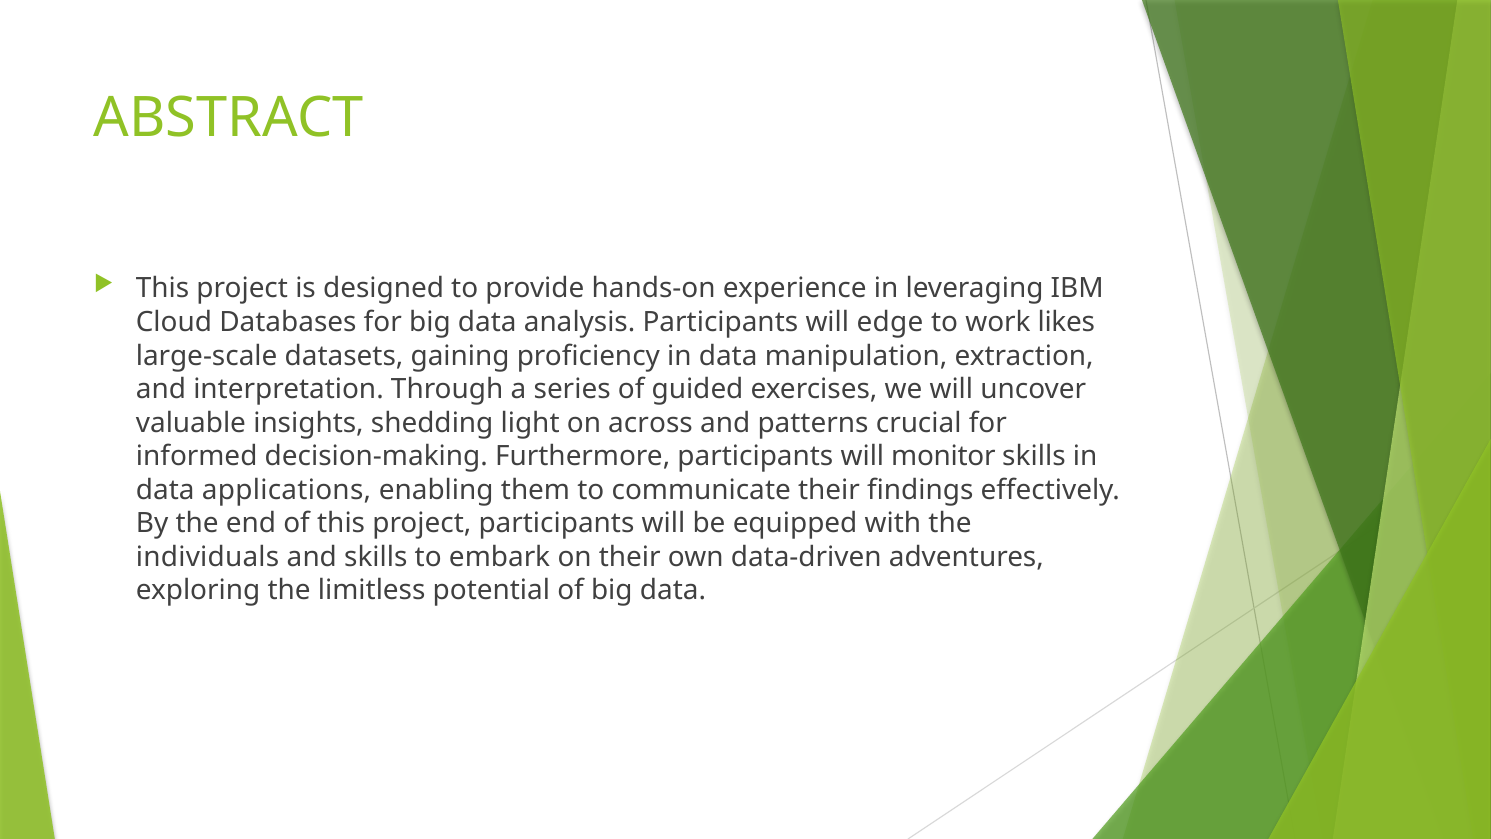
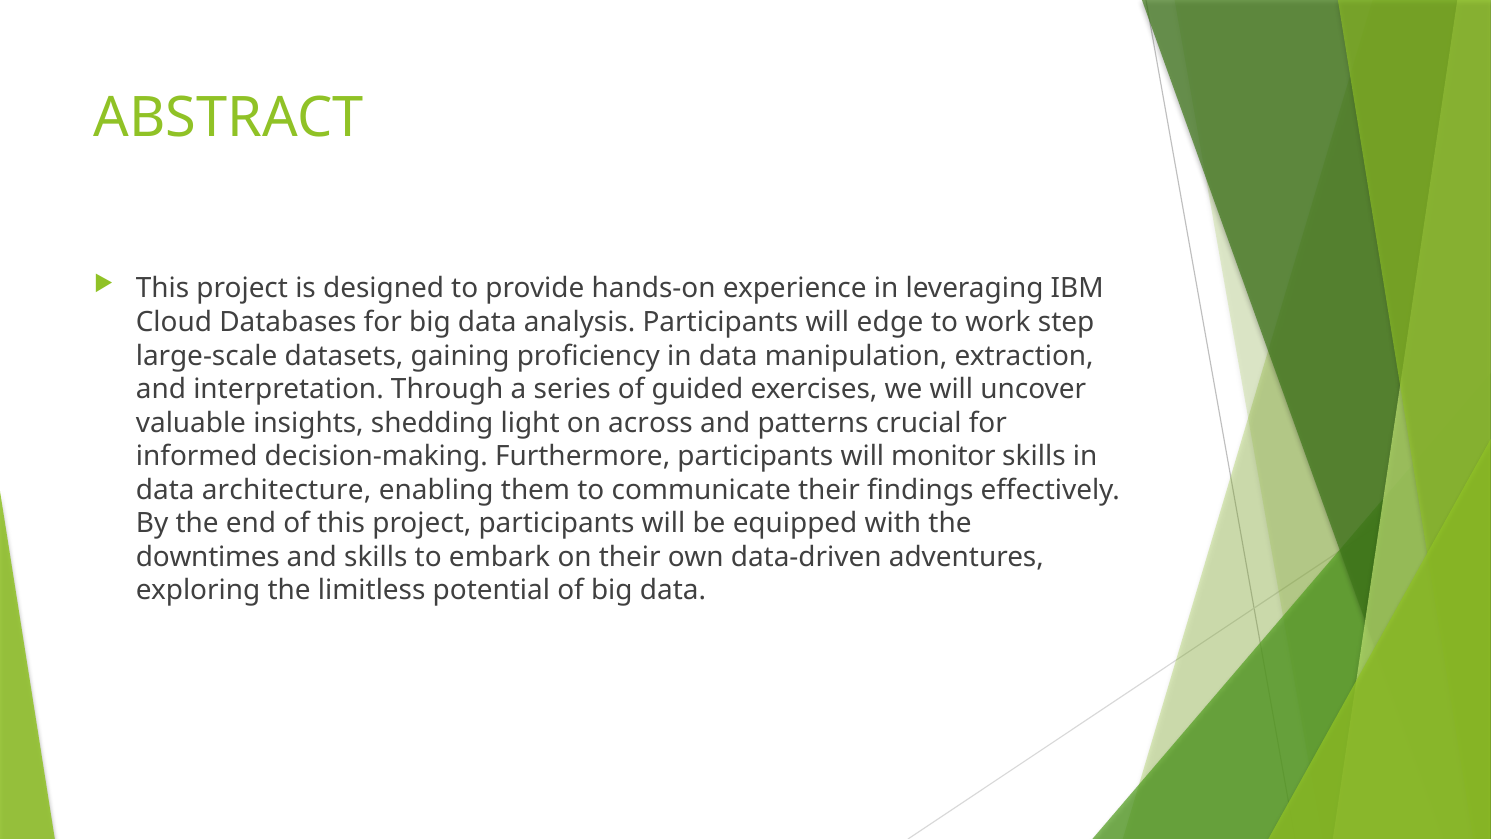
likes: likes -> step
applications: applications -> architecture
individuals: individuals -> downtimes
